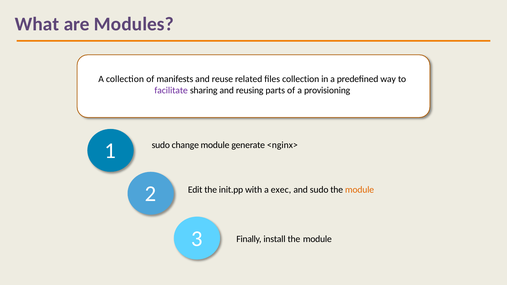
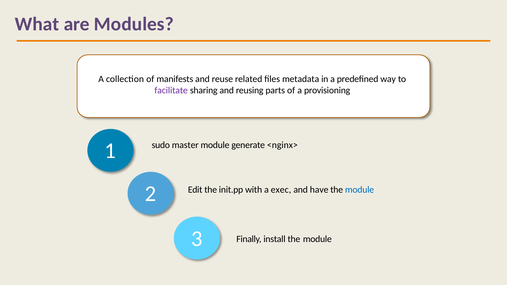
files collection: collection -> metadata
change: change -> master
and sudo: sudo -> have
module at (360, 190) colour: orange -> blue
